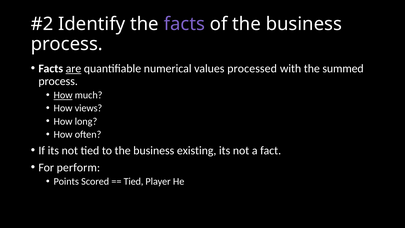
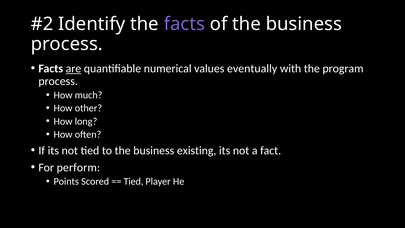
processed: processed -> eventually
summed: summed -> program
How at (63, 95) underline: present -> none
views: views -> other
